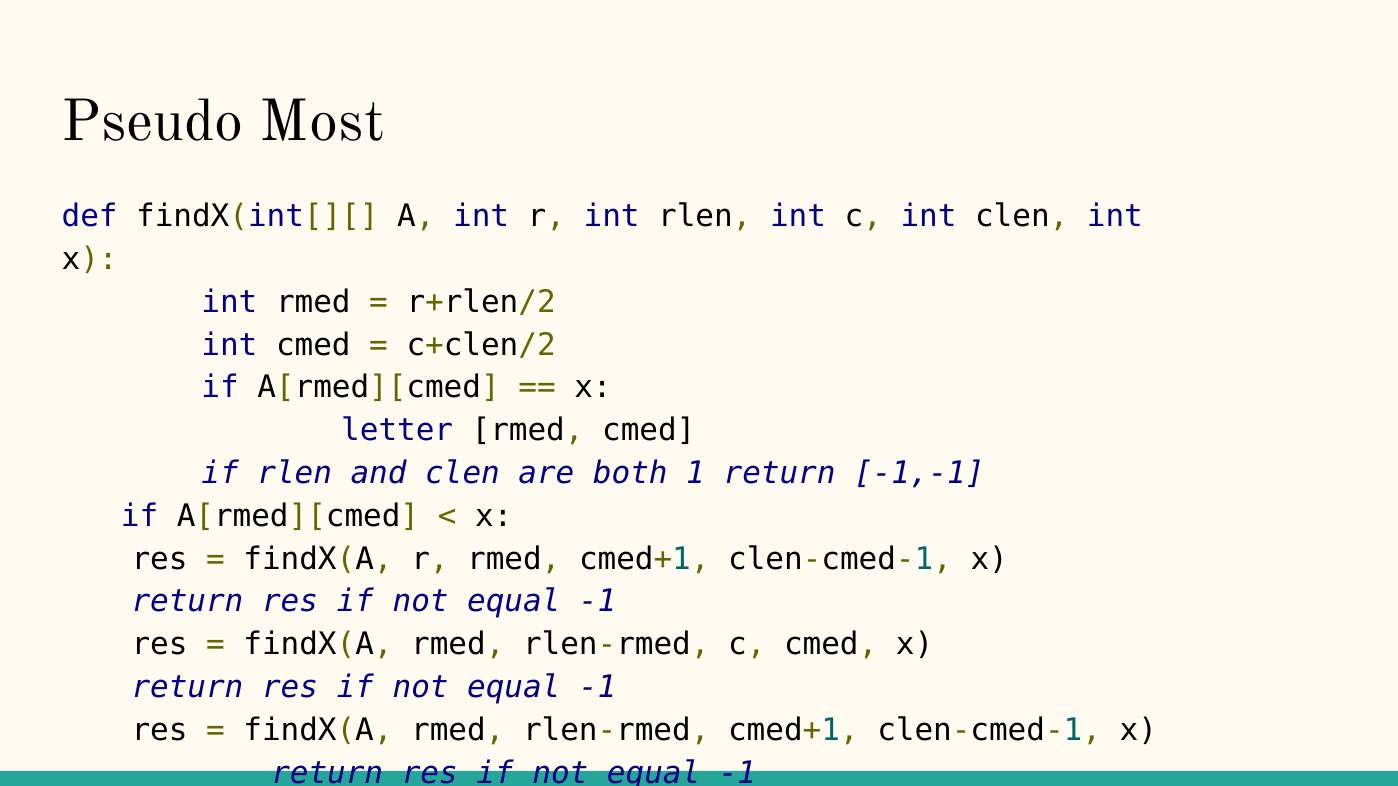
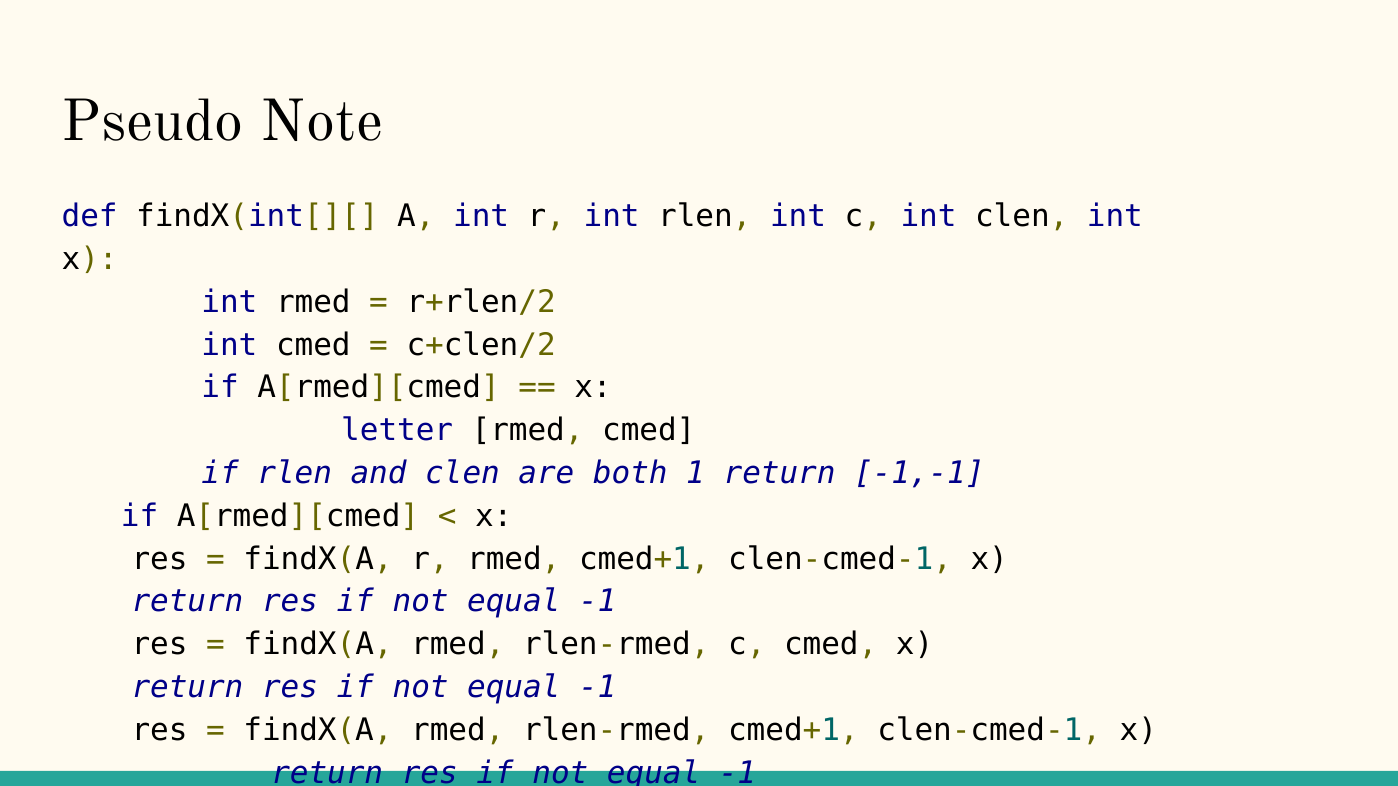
Most: Most -> Note
